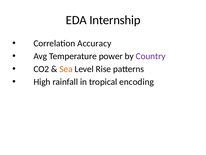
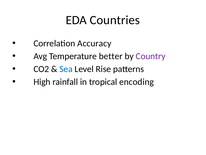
Internship: Internship -> Countries
power: power -> better
Sea colour: orange -> blue
